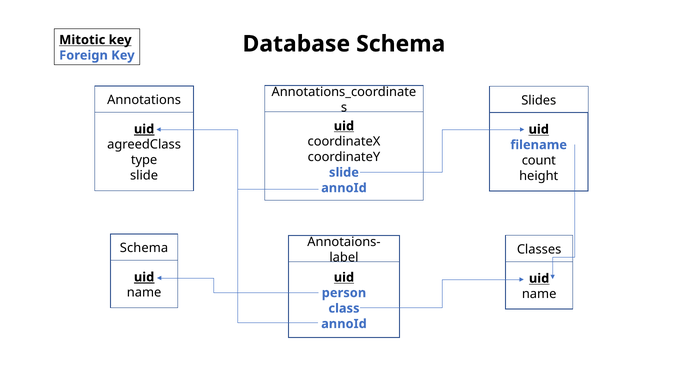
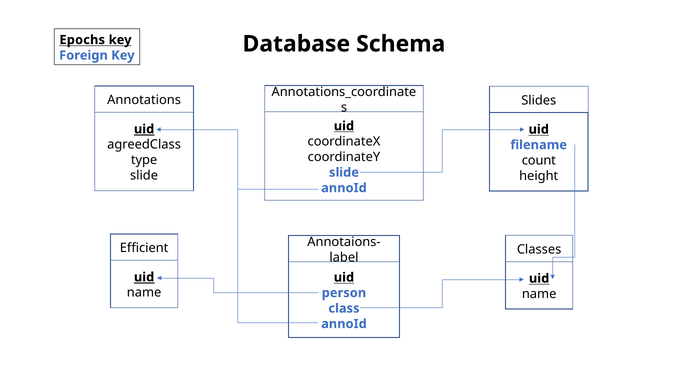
Mitotic: Mitotic -> Epochs
Schema at (144, 248): Schema -> Efficient
